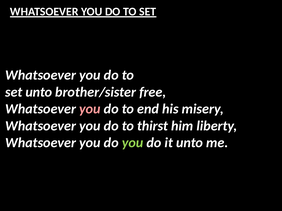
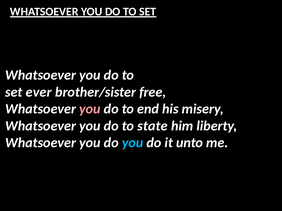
set unto: unto -> ever
thirst: thirst -> state
you at (133, 143) colour: light green -> light blue
